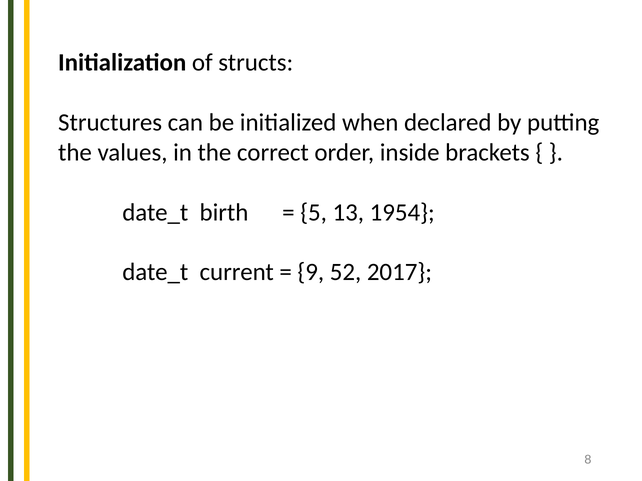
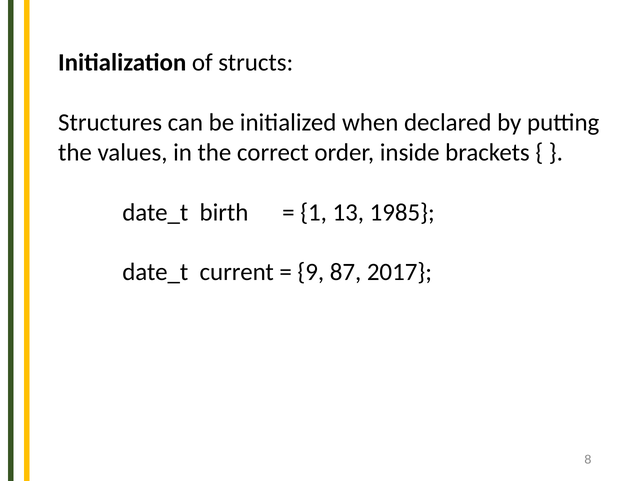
5: 5 -> 1
1954: 1954 -> 1985
52: 52 -> 87
